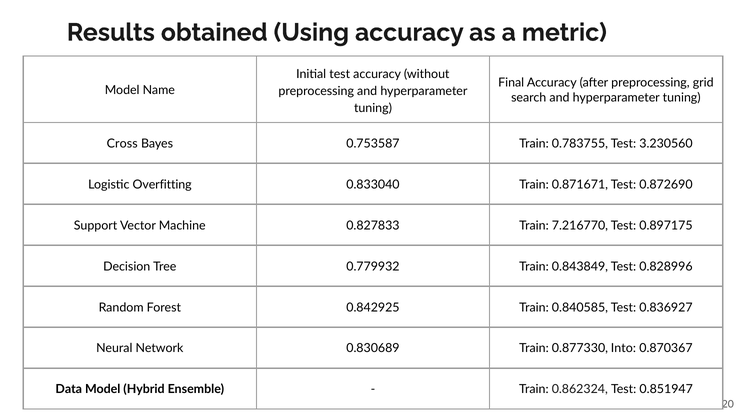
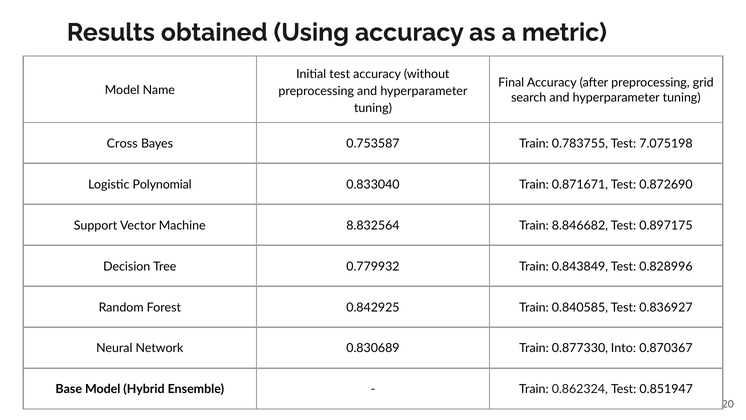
3.230560: 3.230560 -> 7.075198
Overfitting: Overfitting -> Polynomial
0.827833: 0.827833 -> 8.832564
7.216770: 7.216770 -> 8.846682
Data: Data -> Base
